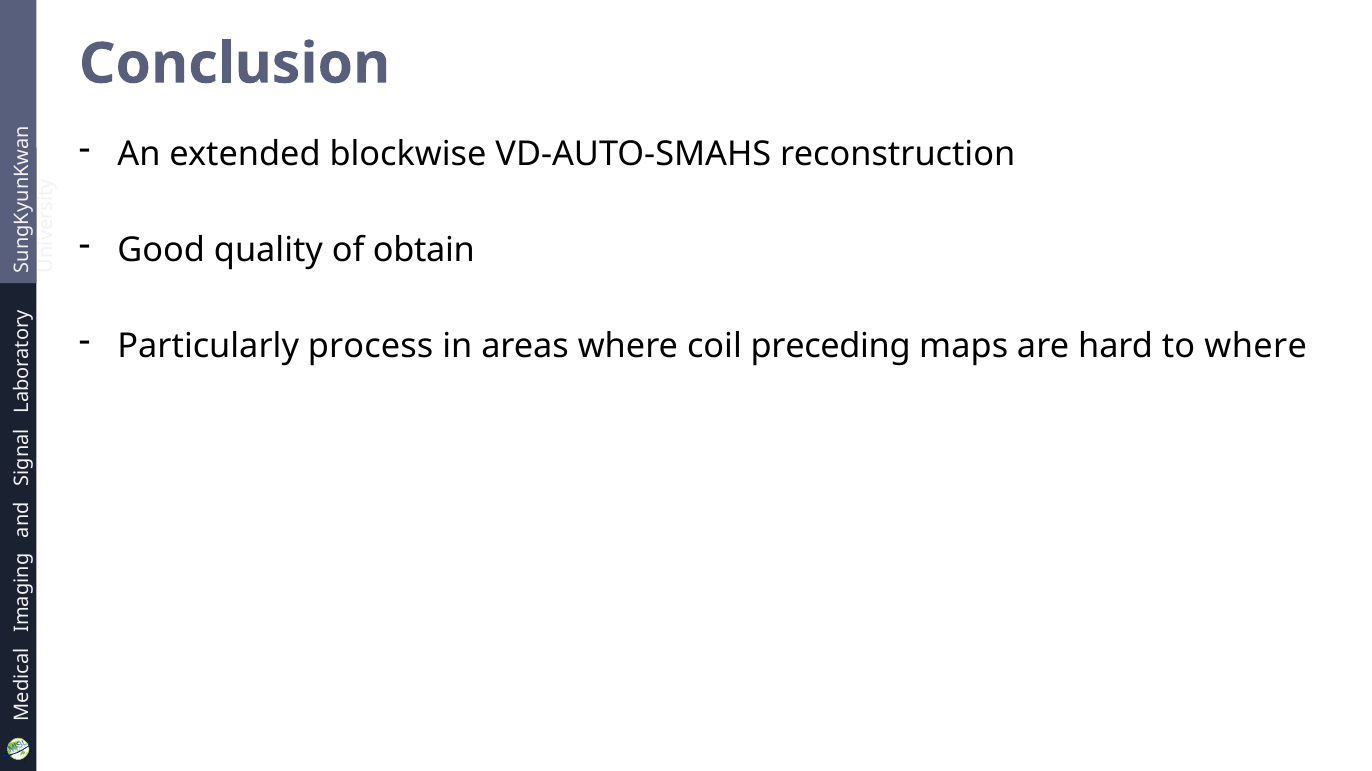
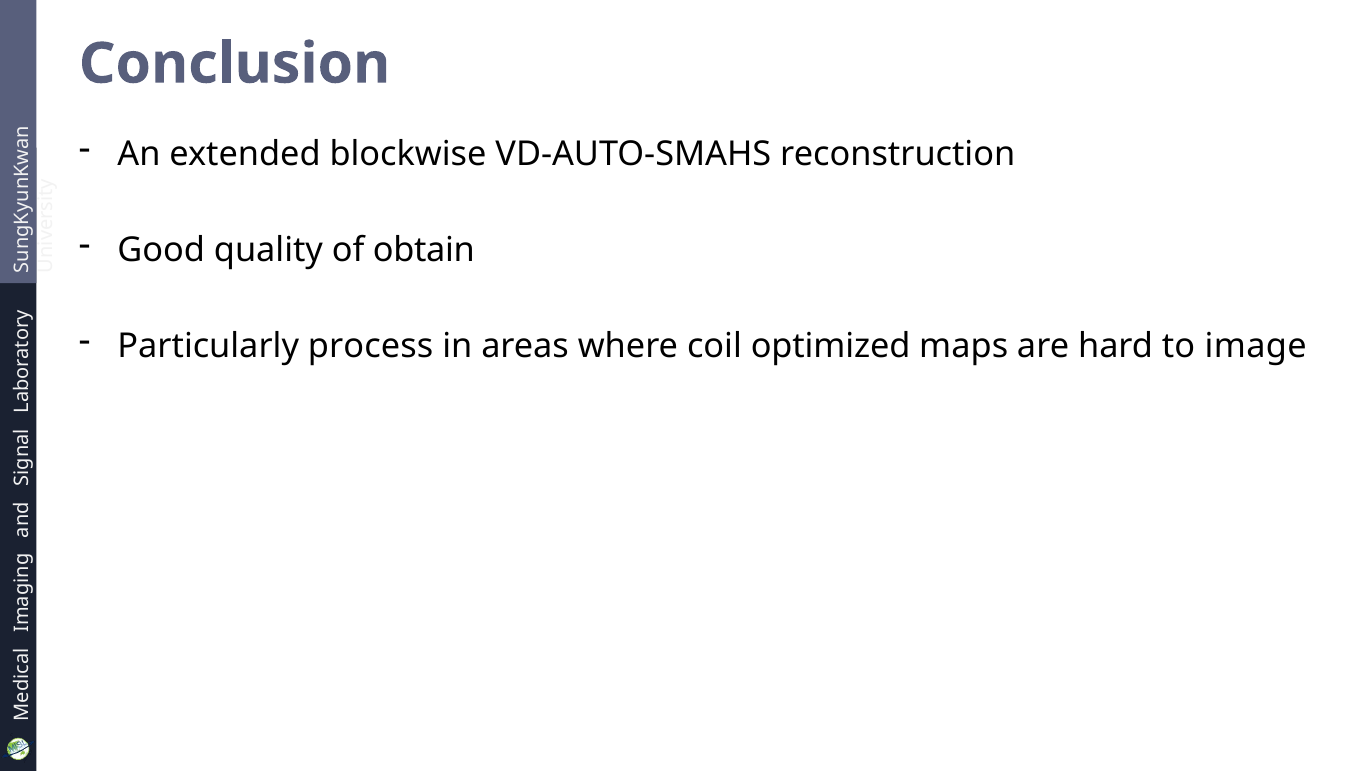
preceding: preceding -> optimized
to where: where -> image
